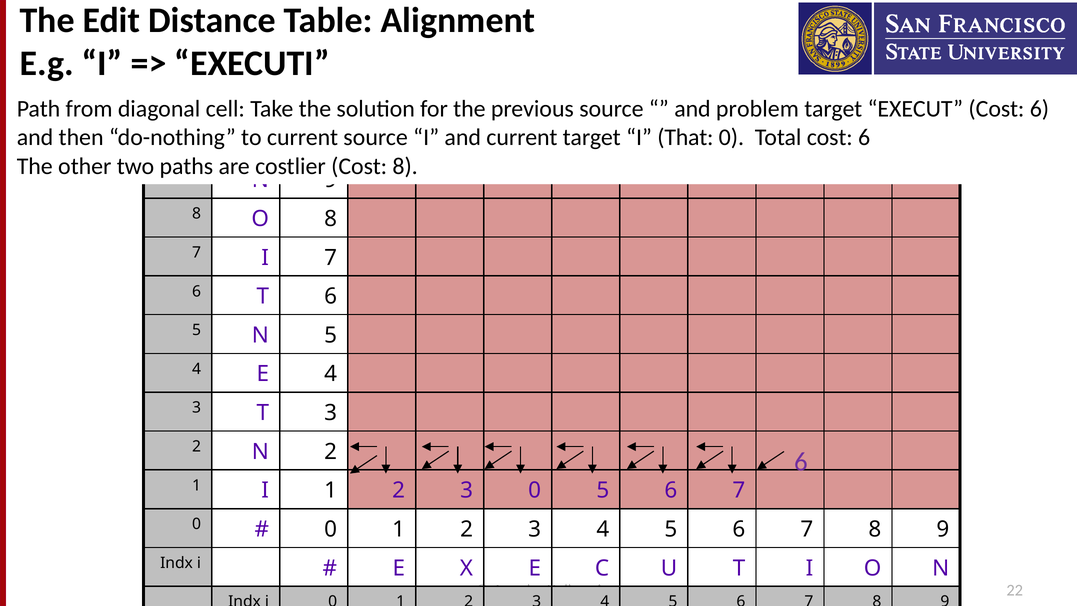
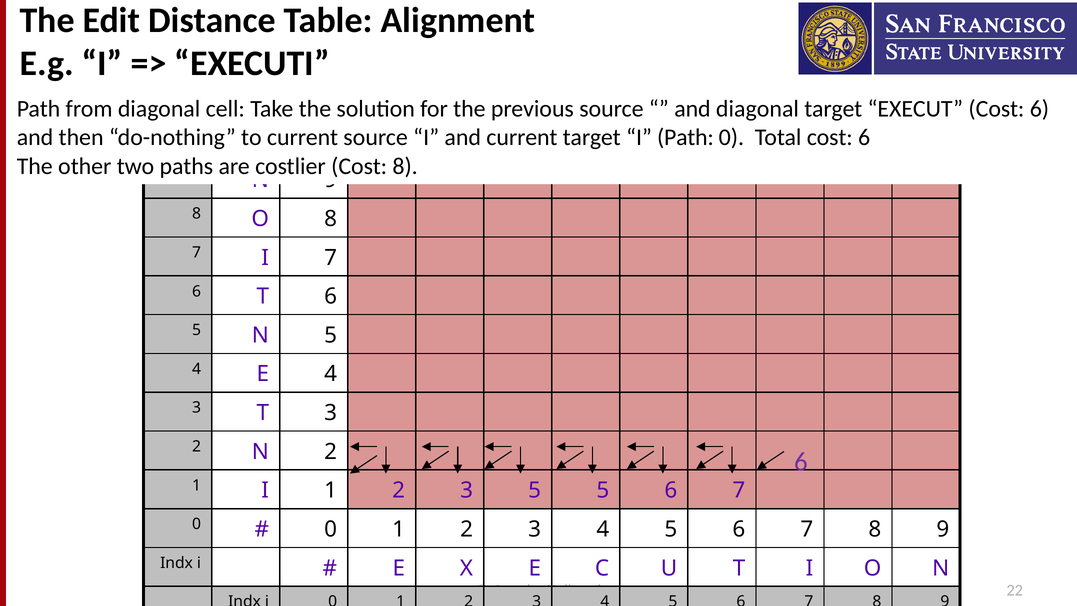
and problem: problem -> diagonal
I That: That -> Path
3 0: 0 -> 5
